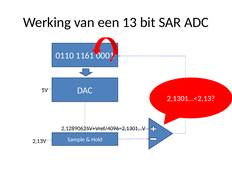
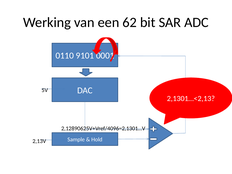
13: 13 -> 62
1161: 1161 -> 9101
